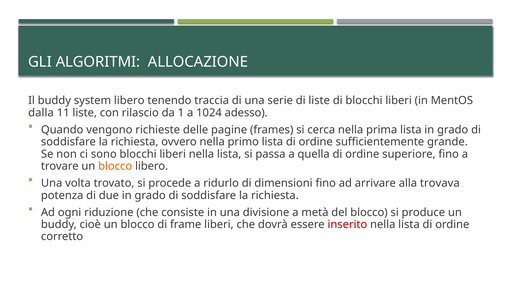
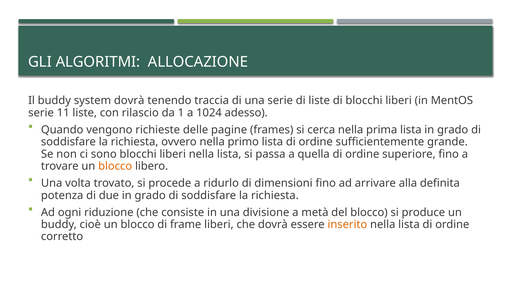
system libero: libero -> dovrà
dalla at (41, 113): dalla -> serie
trovava: trovava -> definita
inserito colour: red -> orange
